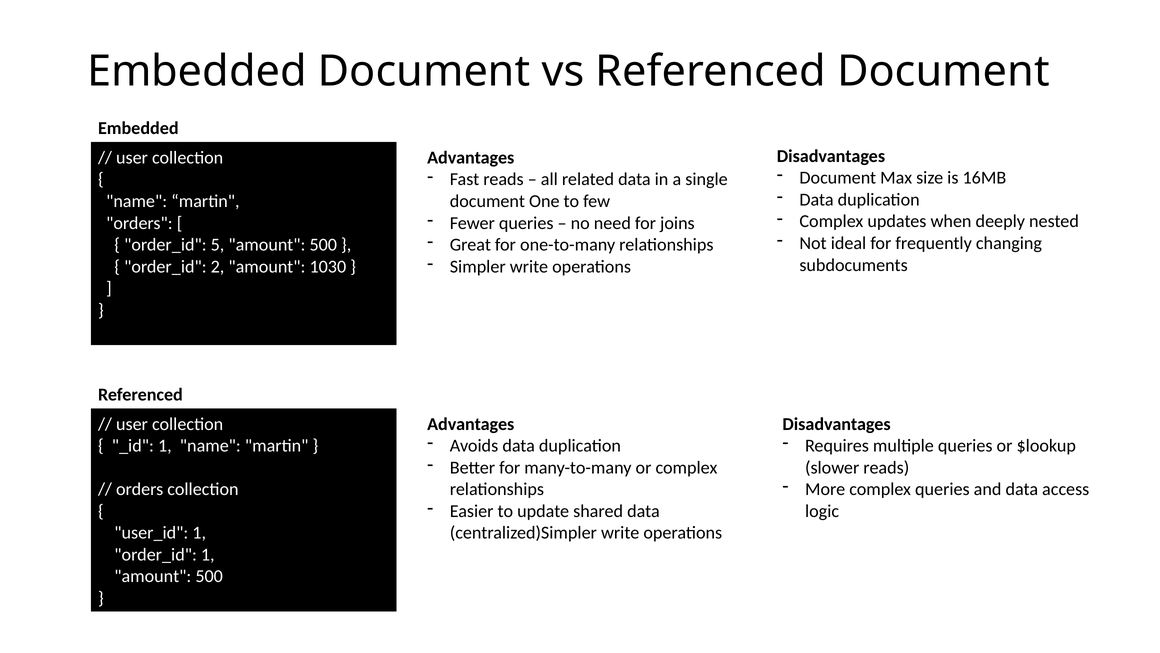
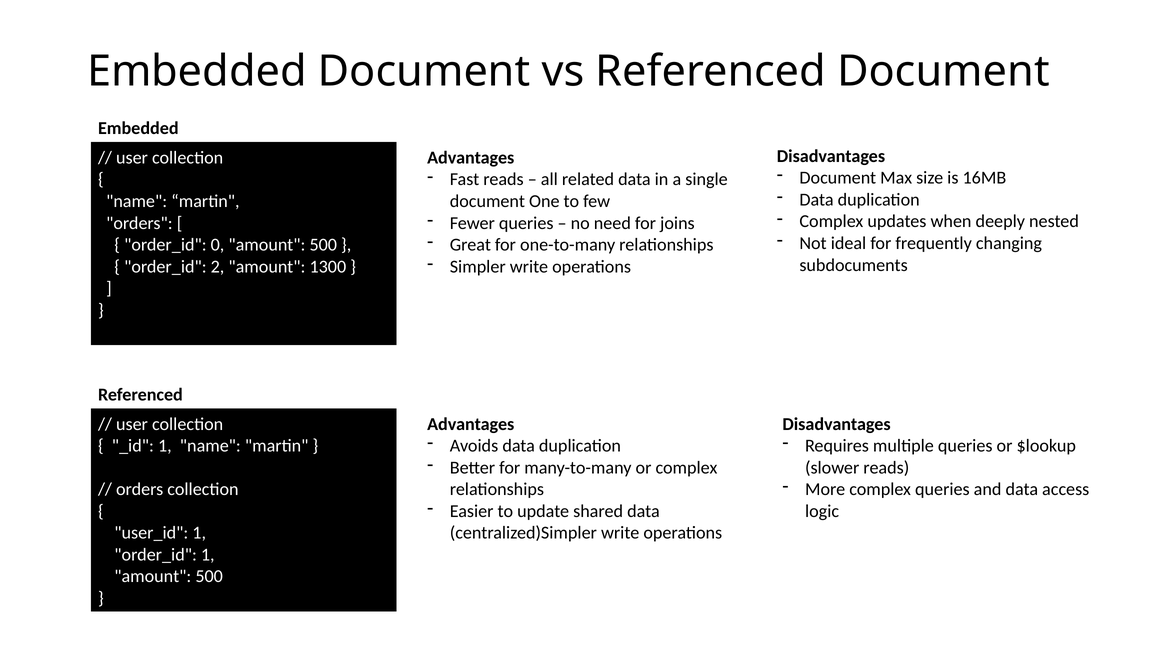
5: 5 -> 0
1030: 1030 -> 1300
